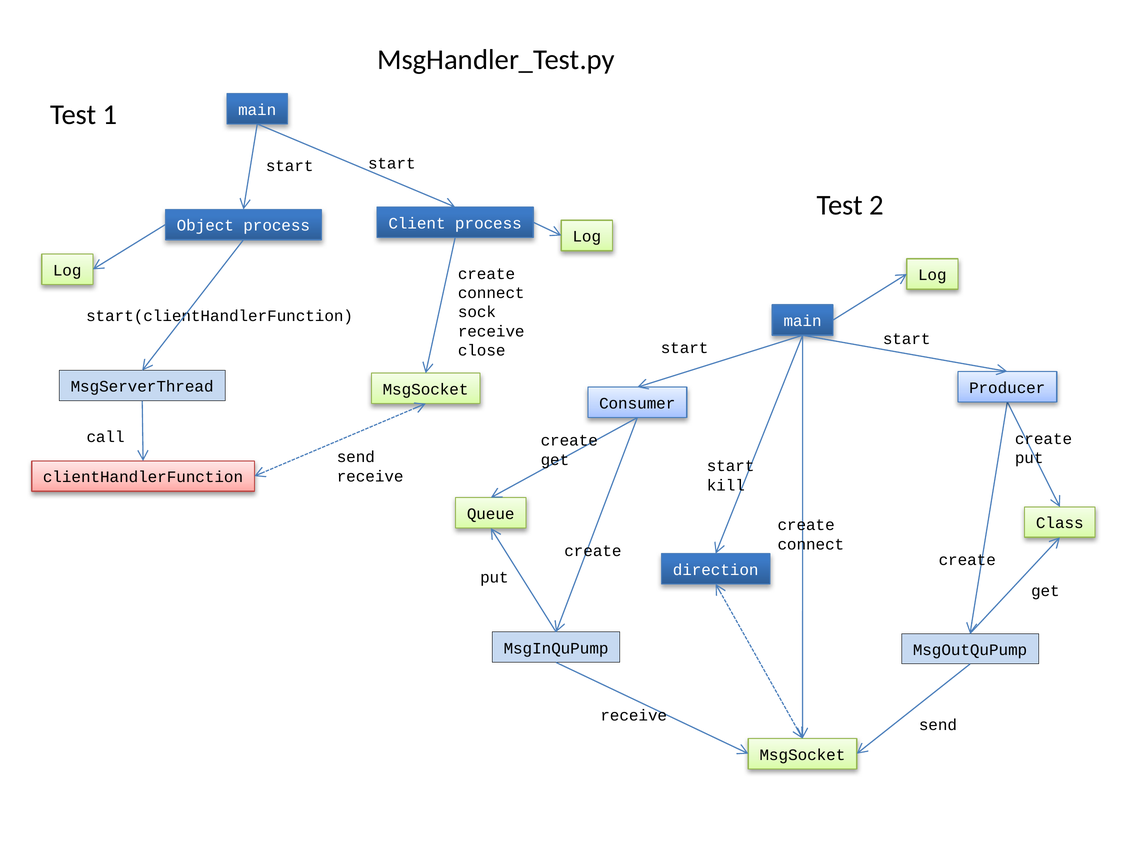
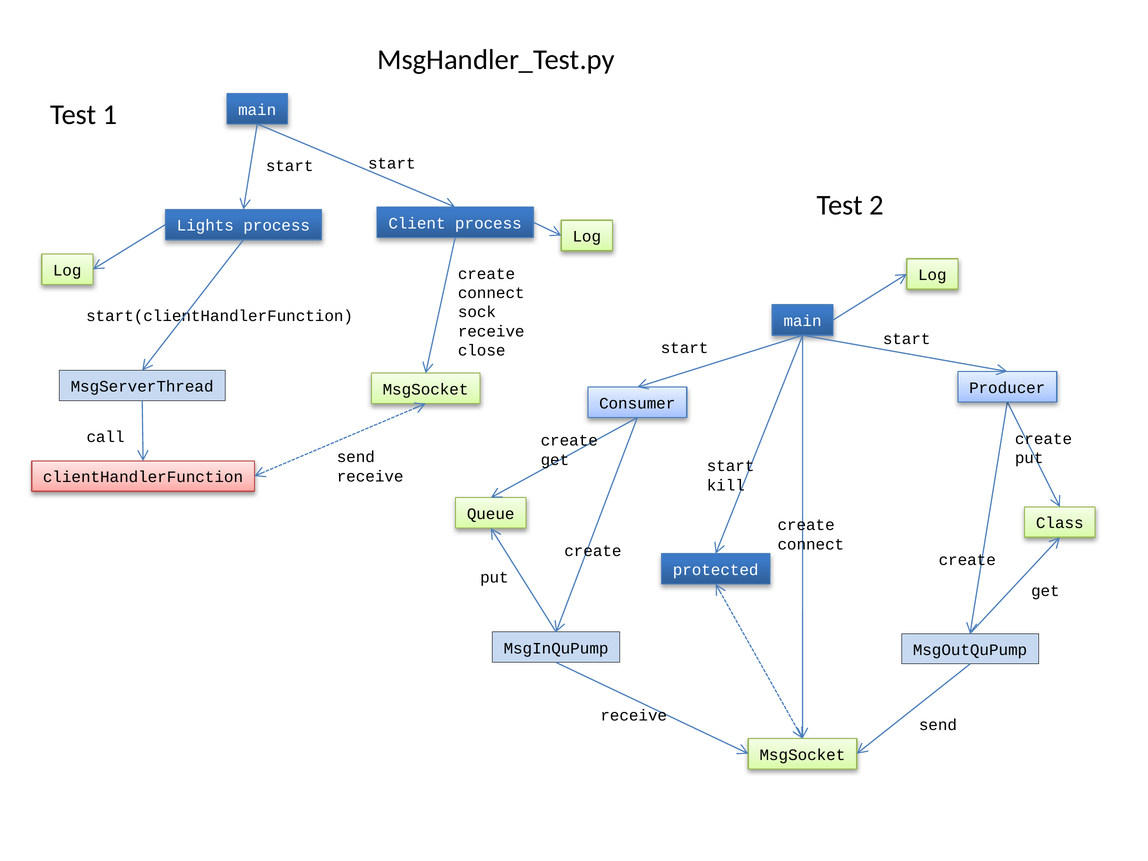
Object: Object -> Lights
direction: direction -> protected
